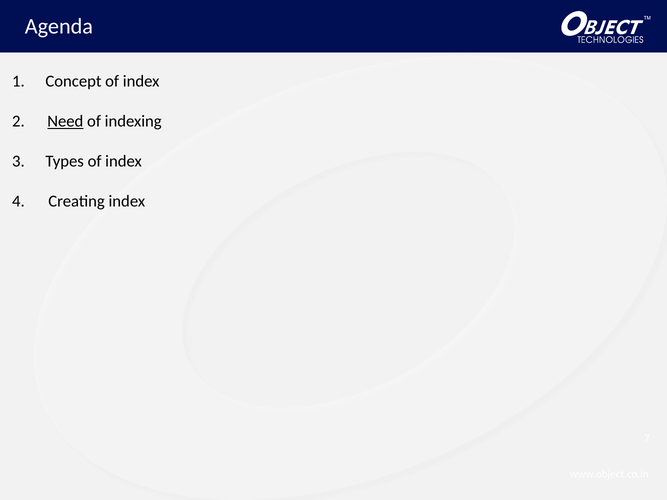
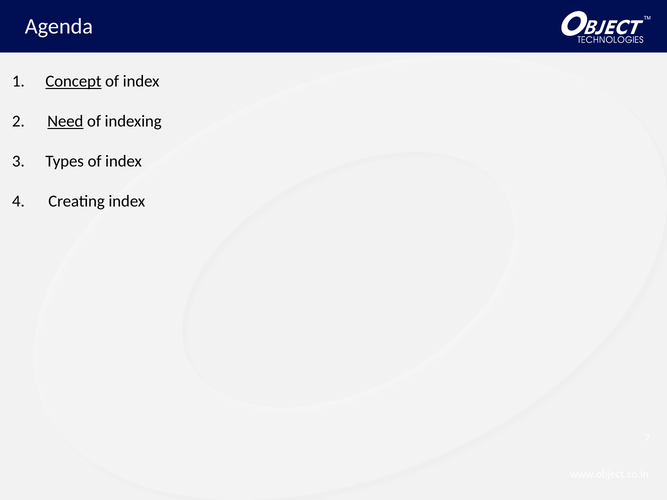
Concept underline: none -> present
